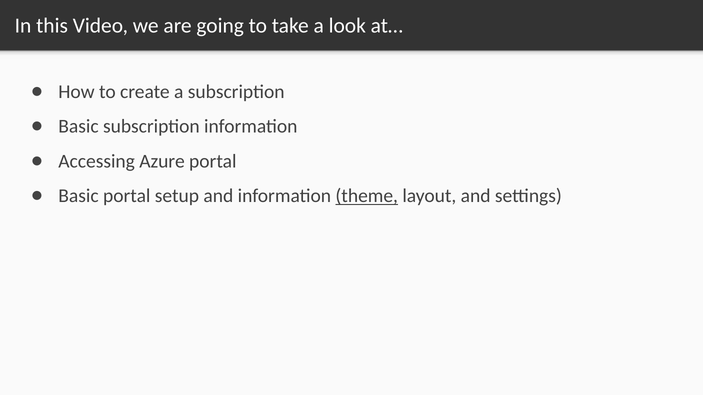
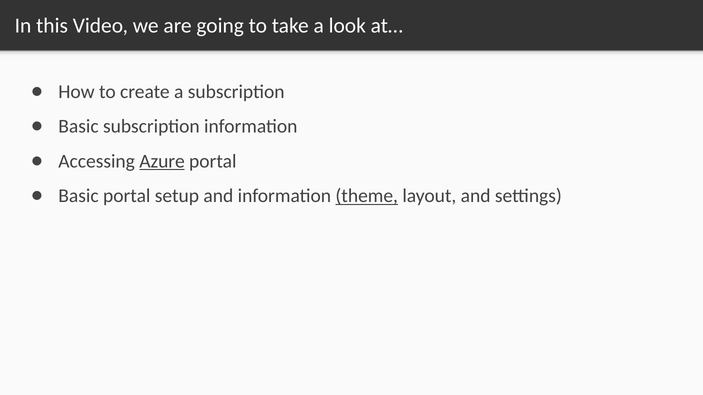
Azure underline: none -> present
